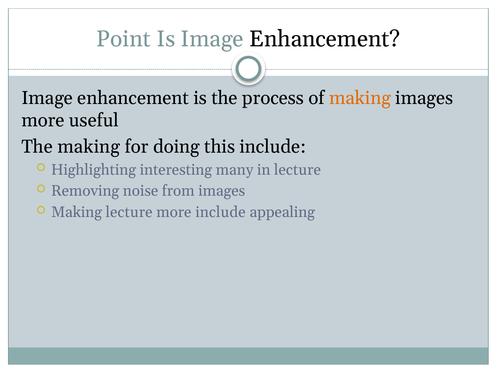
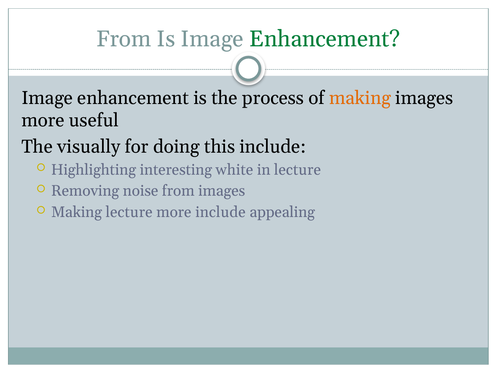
Point at (124, 39): Point -> From
Enhancement at (325, 39) colour: black -> green
The making: making -> visually
many: many -> white
